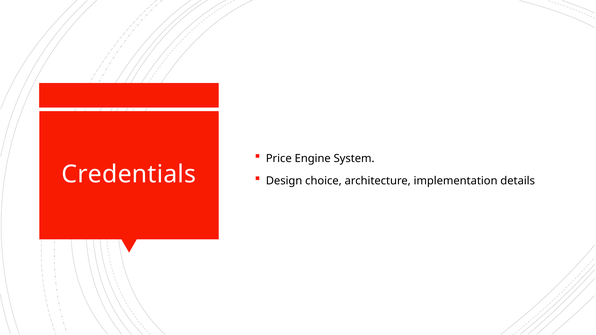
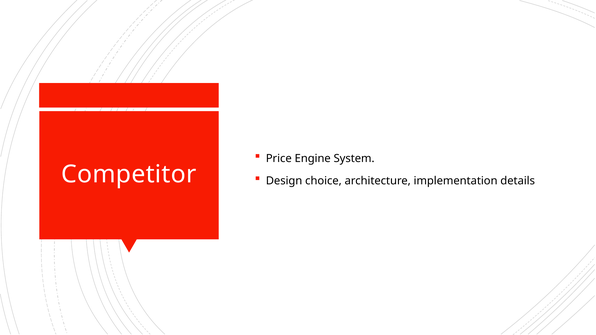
Credentials: Credentials -> Competitor
